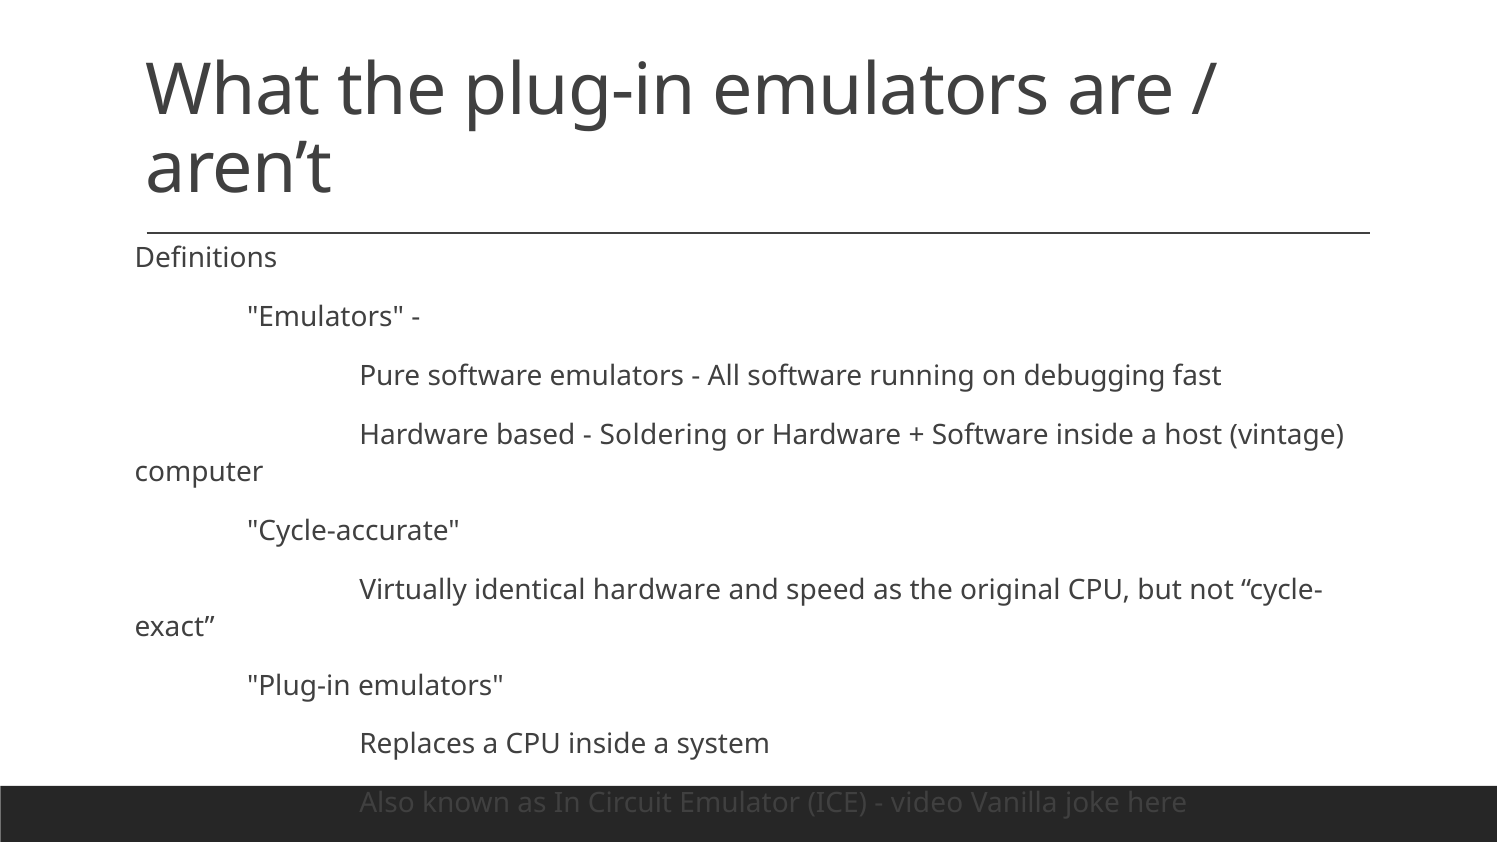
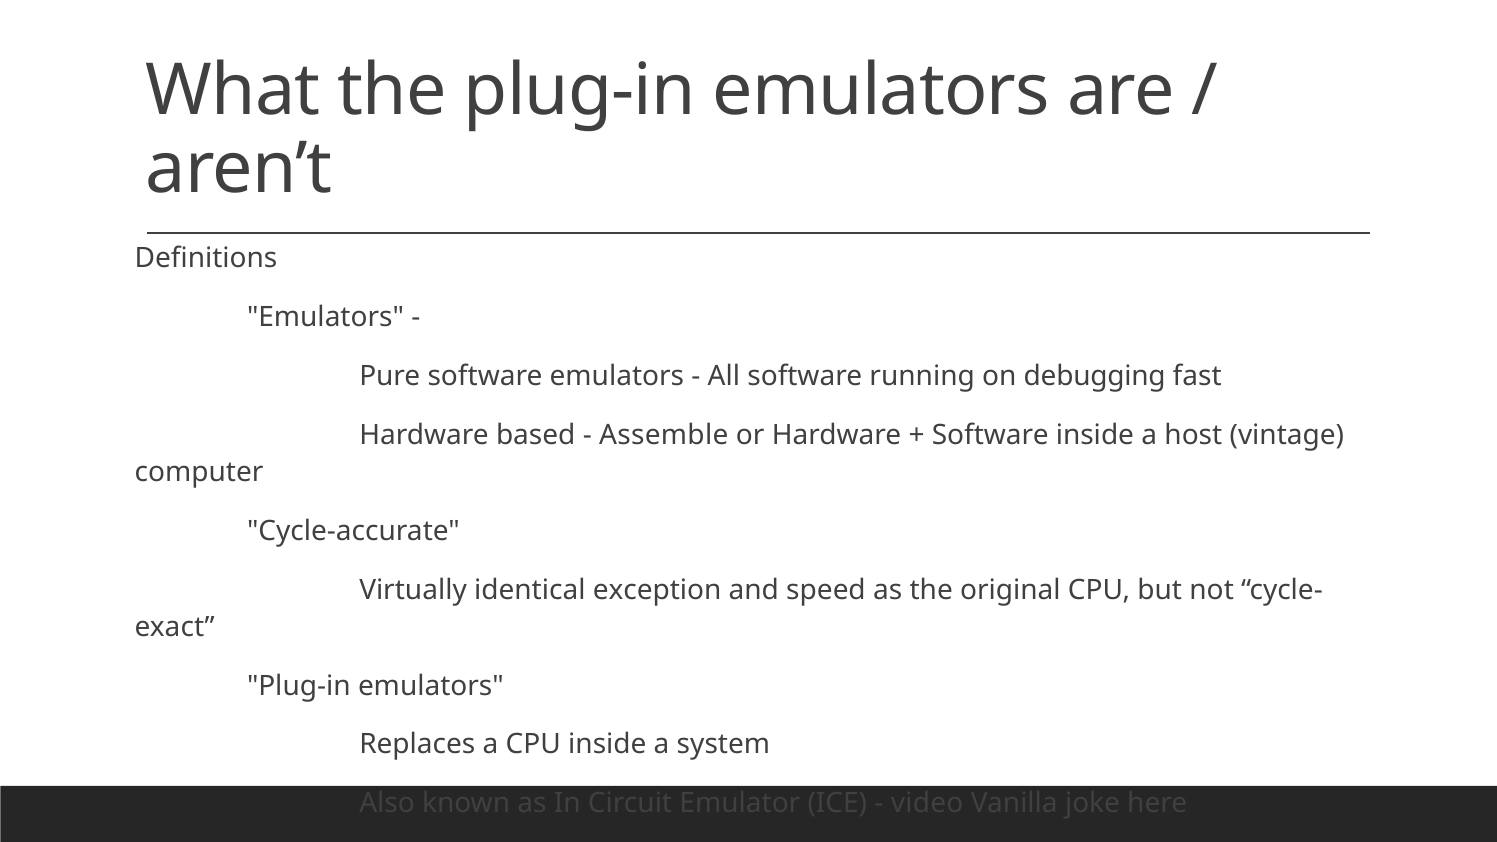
Soldering: Soldering -> Assemble
identical hardware: hardware -> exception
